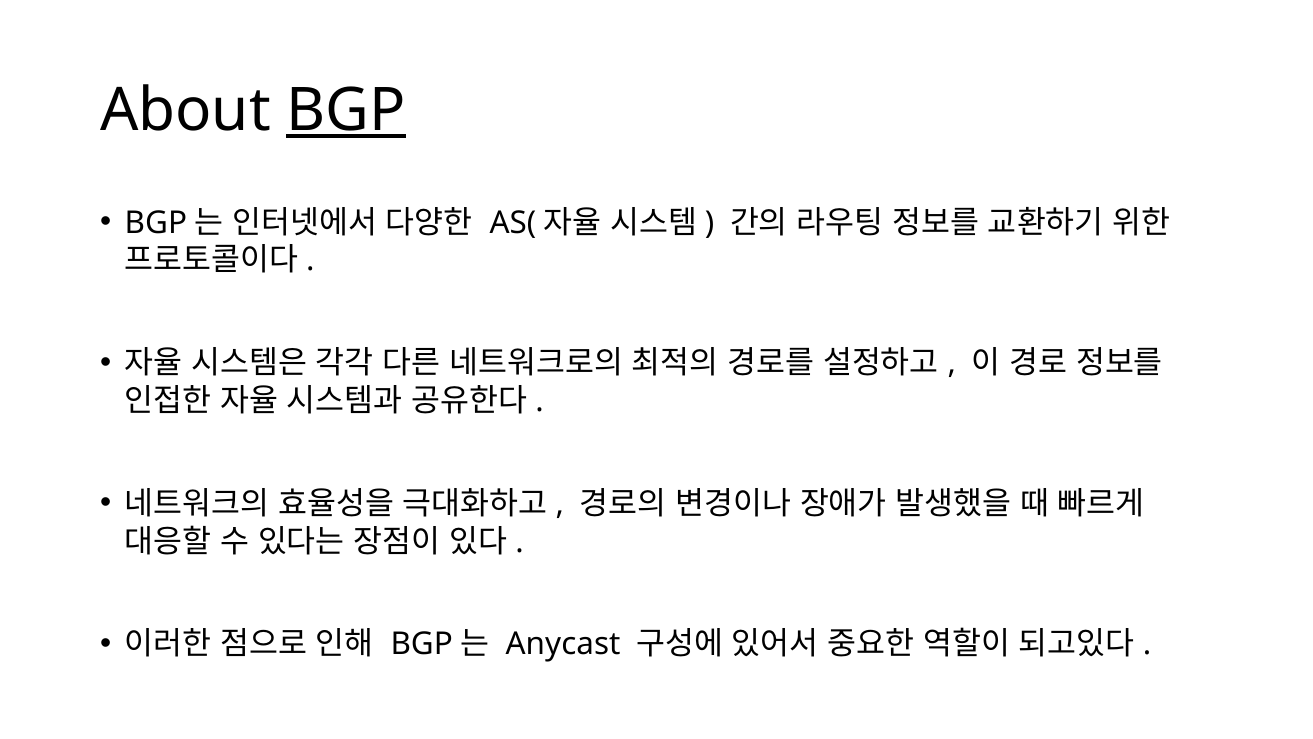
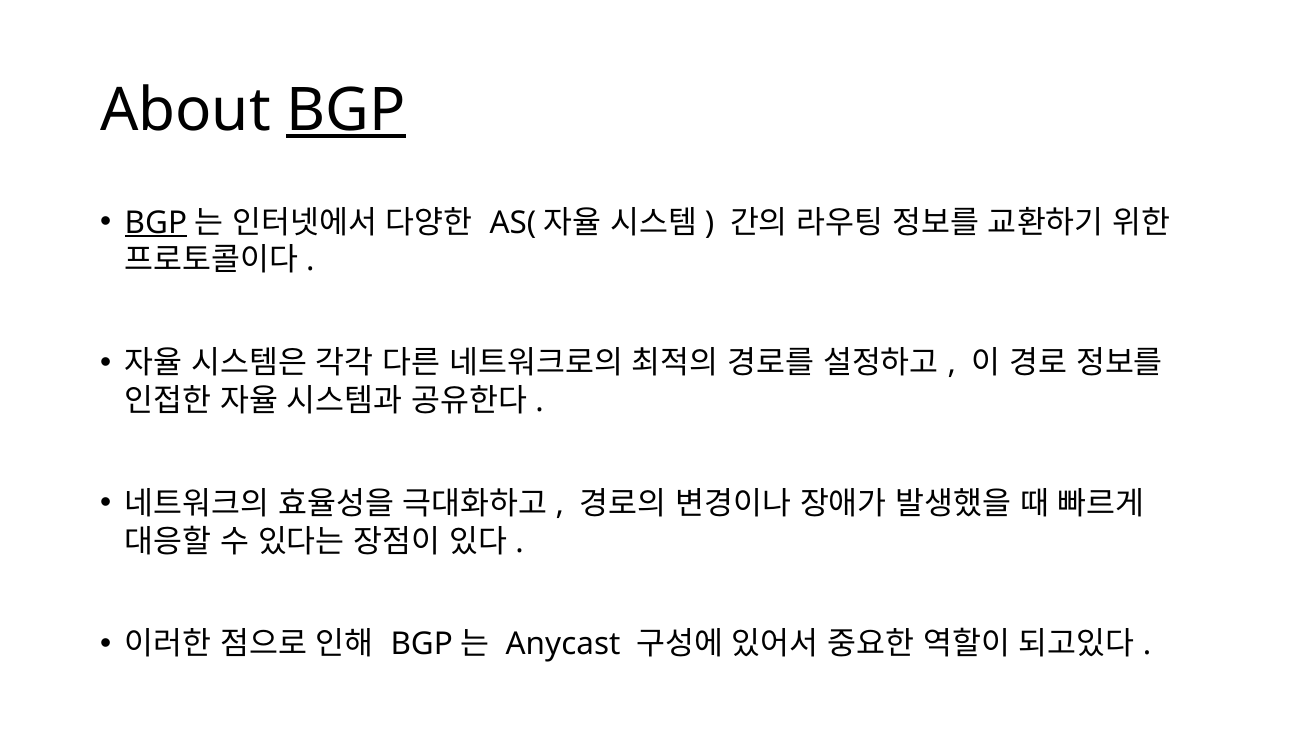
BGP at (156, 223) underline: none -> present
